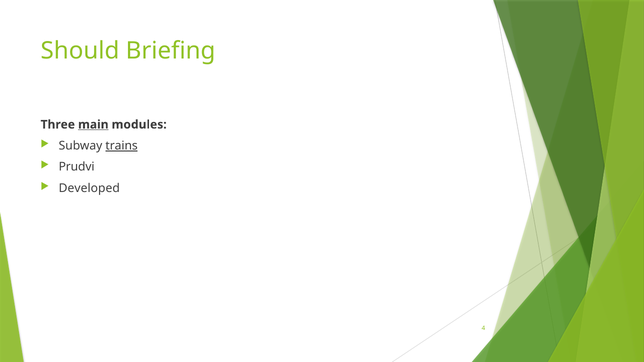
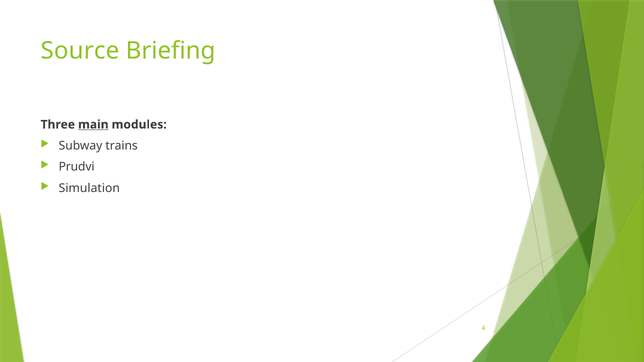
Should: Should -> Source
trains underline: present -> none
Developed: Developed -> Simulation
